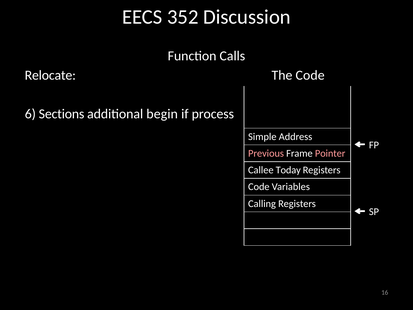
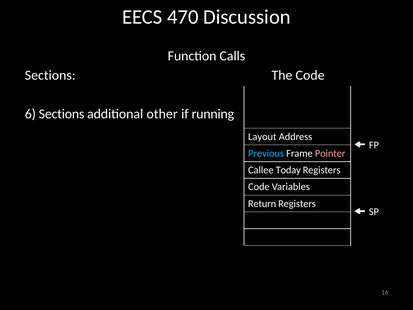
352: 352 -> 470
Relocate at (50, 75): Relocate -> Sections
begin: begin -> other
process: process -> running
Simple: Simple -> Layout
Previous colour: pink -> light blue
Calling: Calling -> Return
